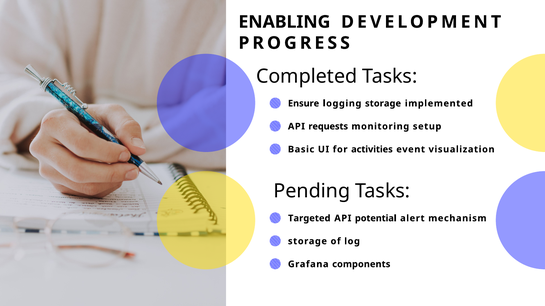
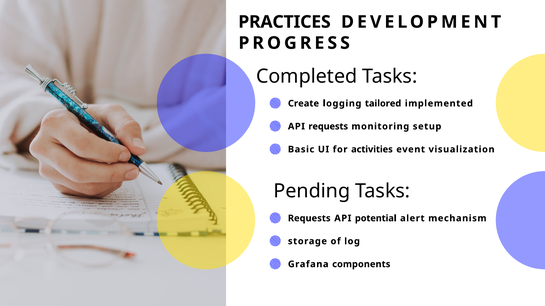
ENABLING: ENABLING -> PRACTICES
Ensure: Ensure -> Create
logging storage: storage -> tailored
Targeted at (309, 219): Targeted -> Requests
